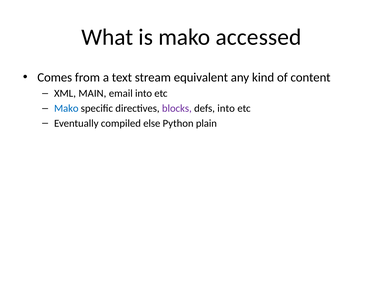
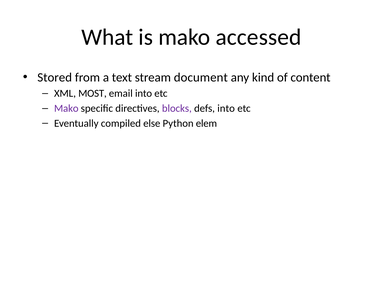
Comes: Comes -> Stored
equivalent: equivalent -> document
MAIN: MAIN -> MOST
Mako at (66, 108) colour: blue -> purple
plain: plain -> elem
